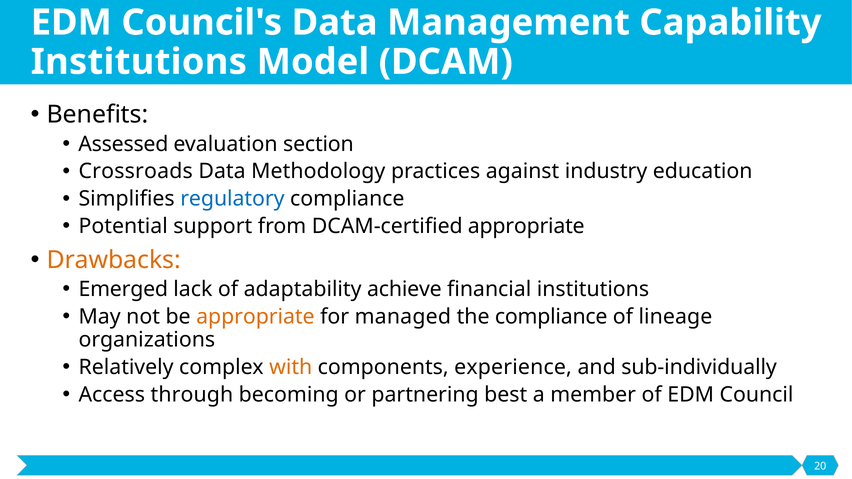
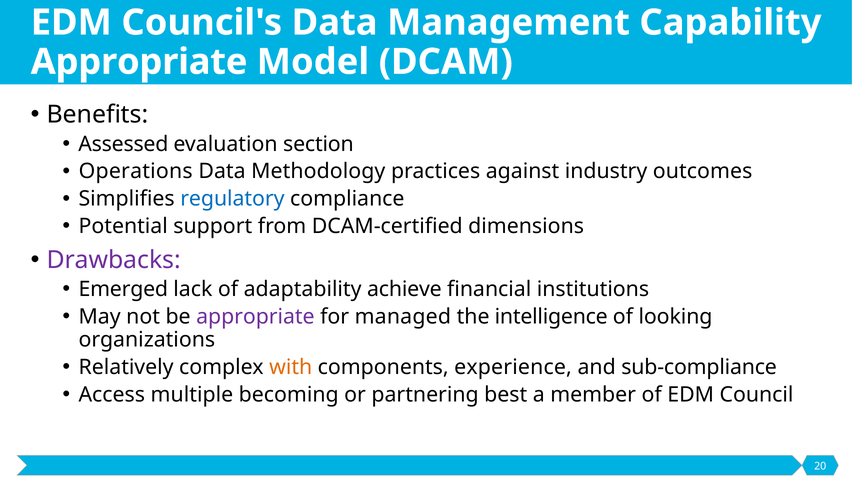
Institutions at (139, 62): Institutions -> Appropriate
Crossroads: Crossroads -> Operations
education: education -> outcomes
DCAM-certified appropriate: appropriate -> dimensions
Drawbacks colour: orange -> purple
appropriate at (255, 317) colour: orange -> purple
the compliance: compliance -> intelligence
lineage: lineage -> looking
sub-individually: sub-individually -> sub-compliance
through: through -> multiple
